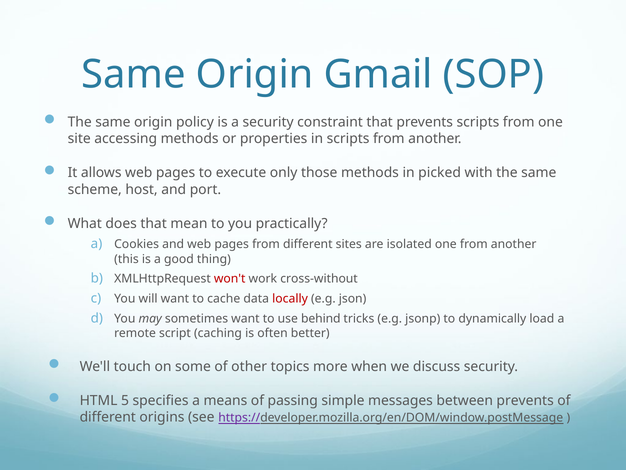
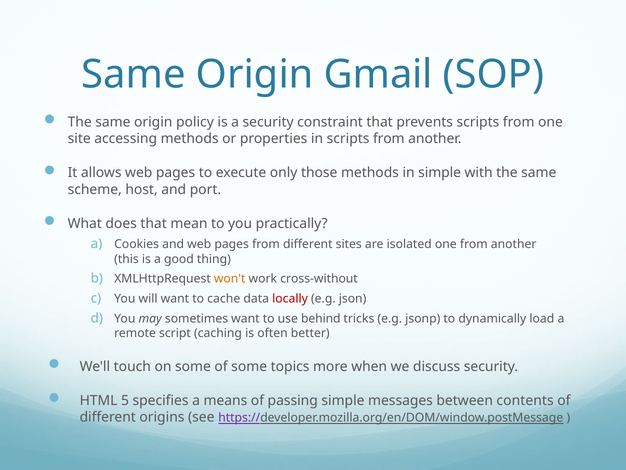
in picked: picked -> simple
won't colour: red -> orange
of other: other -> some
between prevents: prevents -> contents
